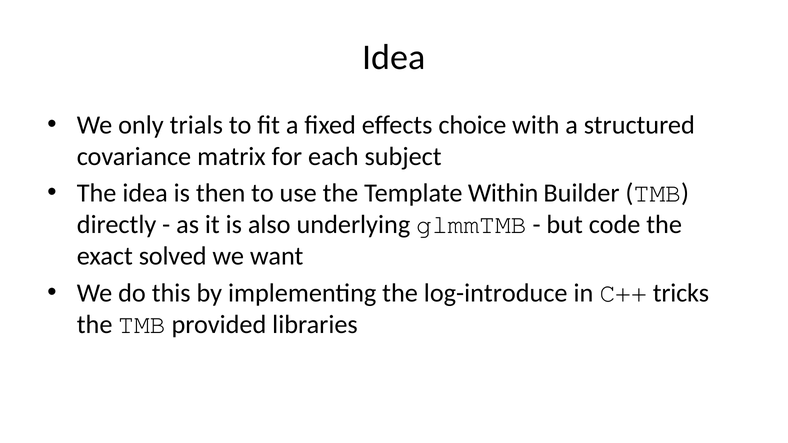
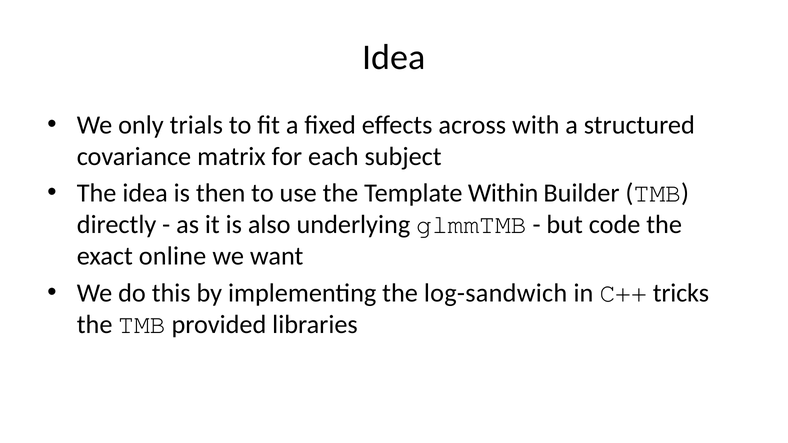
choice: choice -> across
solved: solved -> online
log-introduce: log-introduce -> log-sandwich
